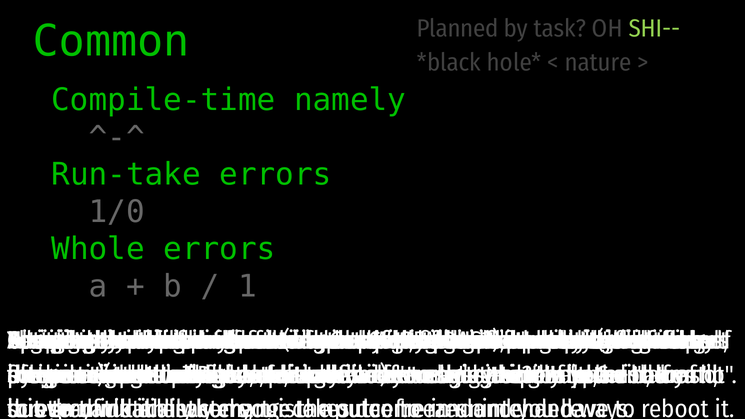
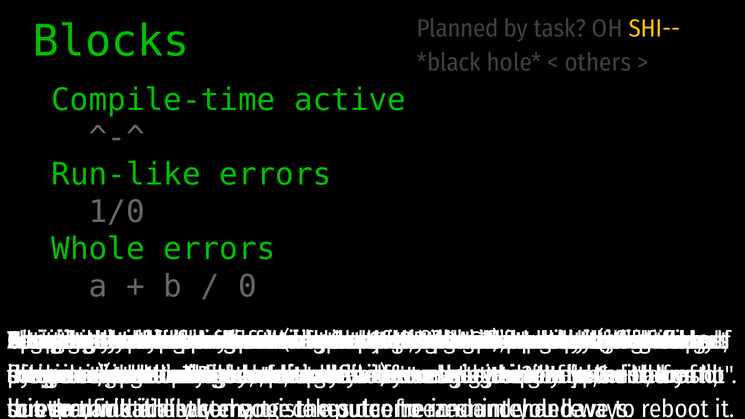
SHI-- colour: light green -> yellow
Common: Common -> Blocks
nature: nature -> others
namely: namely -> active
Run-take: Run-take -> Run-like
1: 1 -> 0
